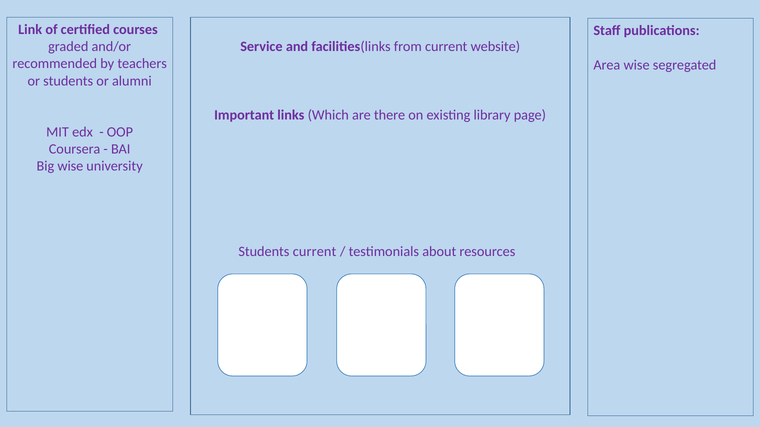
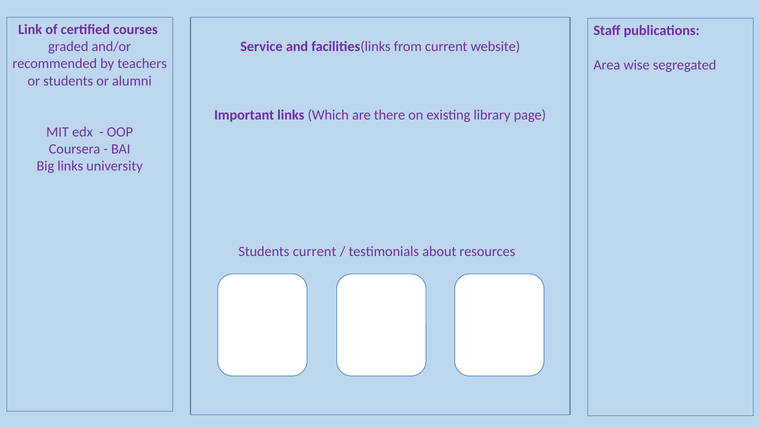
Big wise: wise -> links
